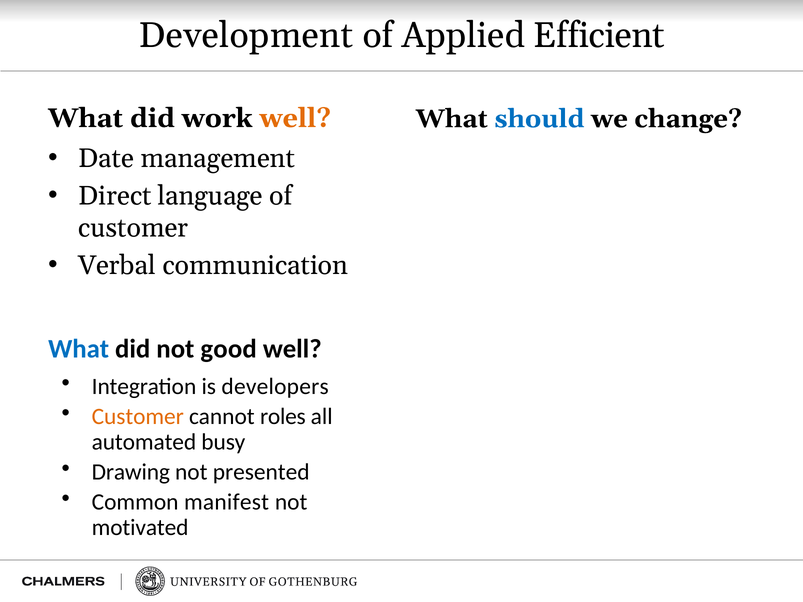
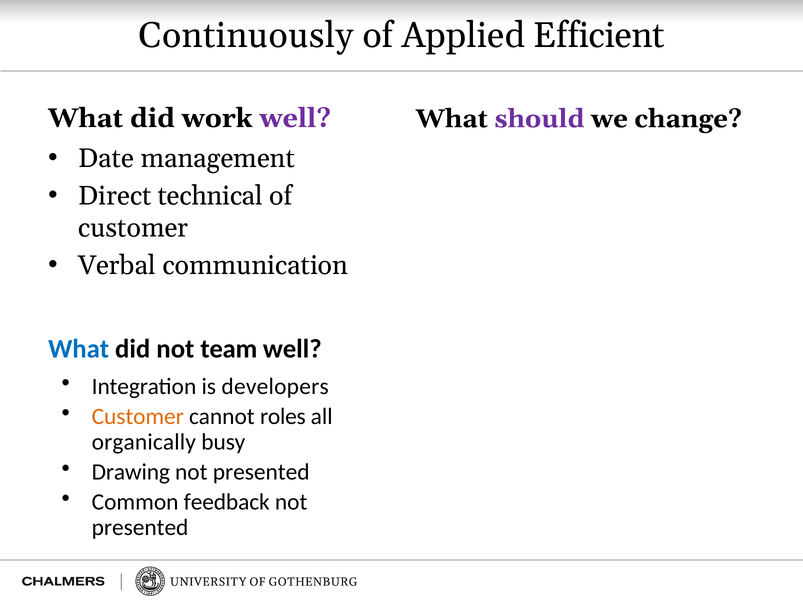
Development: Development -> Continuously
well at (295, 118) colour: orange -> purple
should colour: blue -> purple
language: language -> technical
good: good -> team
automated: automated -> organically
manifest: manifest -> feedback
motivated at (140, 528): motivated -> presented
